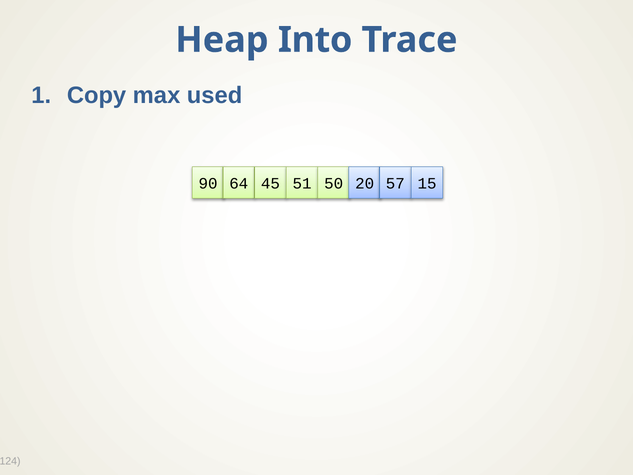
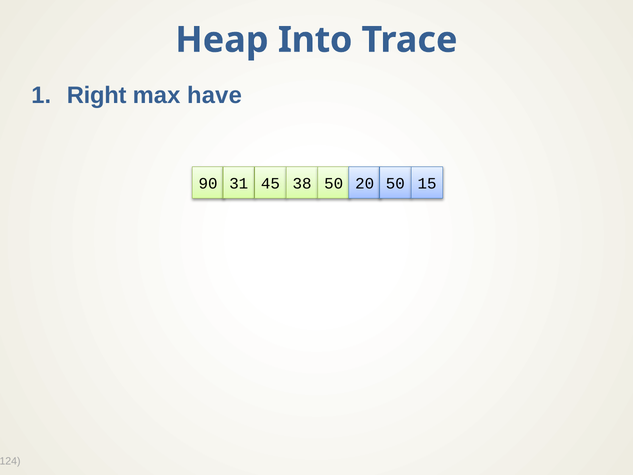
Copy: Copy -> Right
used: used -> have
64: 64 -> 31
51: 51 -> 38
20 57: 57 -> 50
